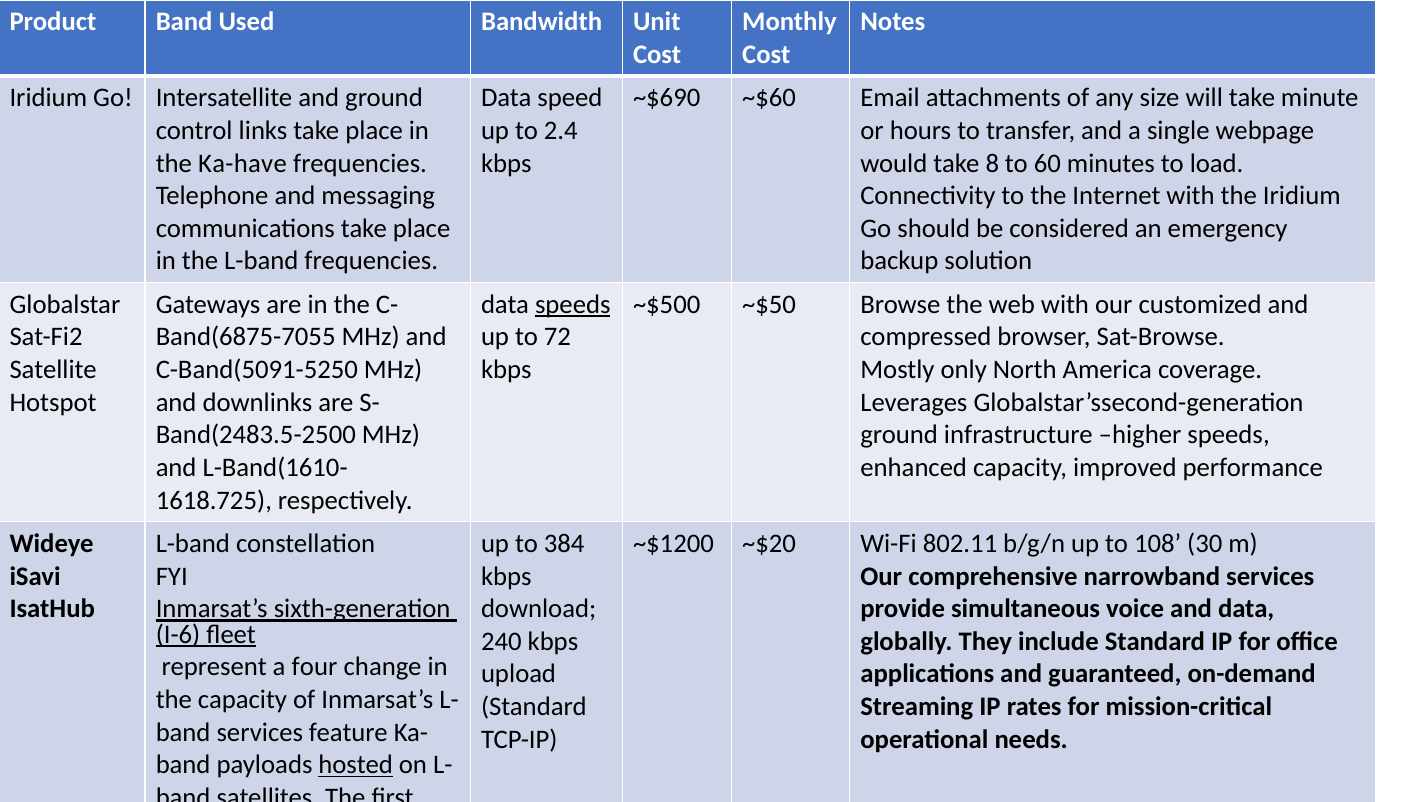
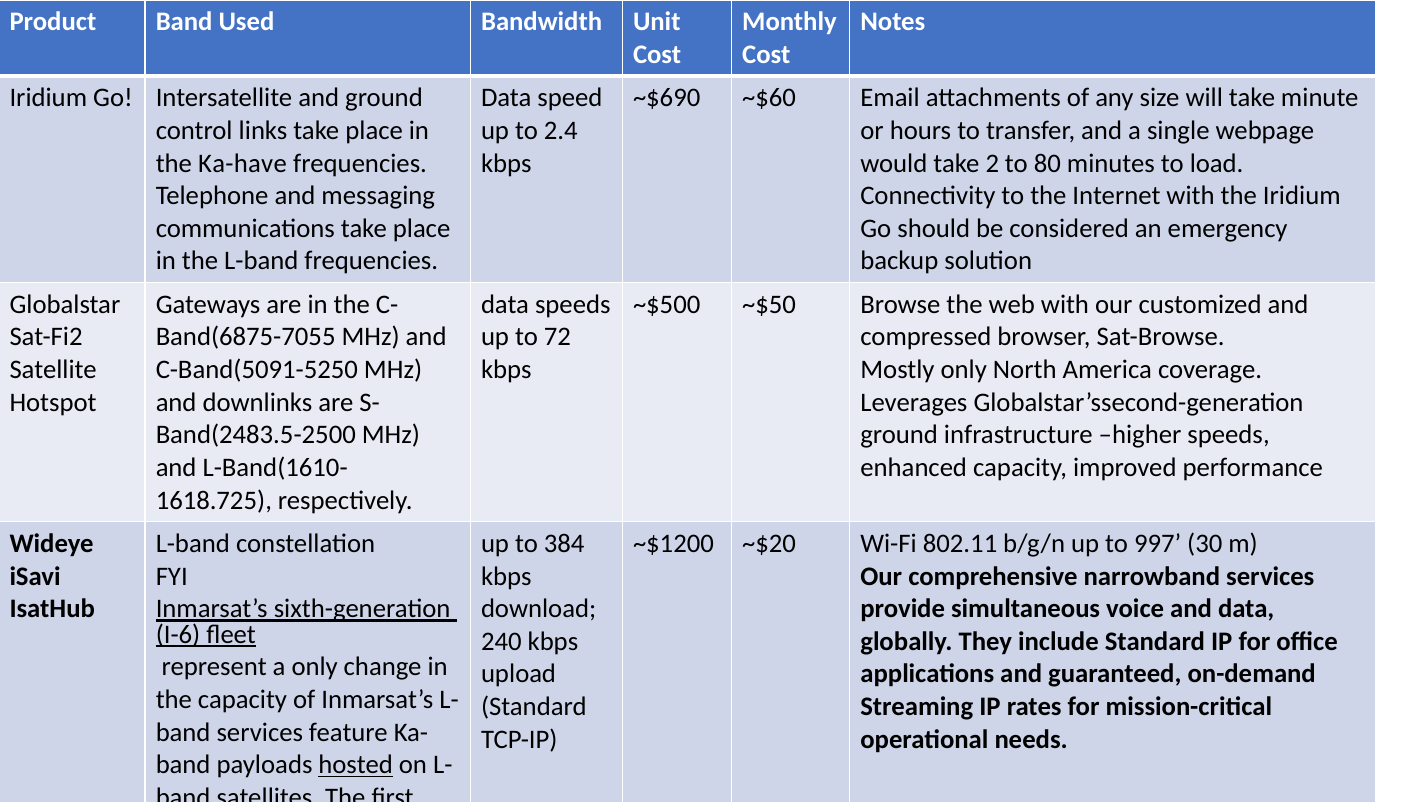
8: 8 -> 2
60: 60 -> 80
speeds at (573, 305) underline: present -> none
108: 108 -> 997
a four: four -> only
